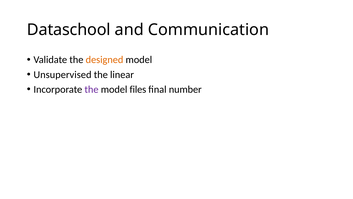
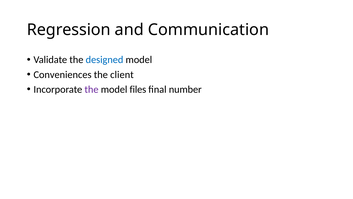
Dataschool: Dataschool -> Regression
designed colour: orange -> blue
Unsupervised: Unsupervised -> Conveniences
linear: linear -> client
